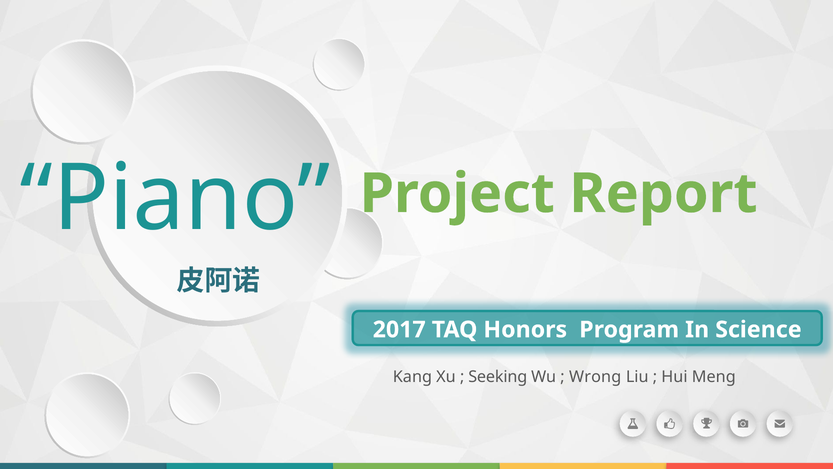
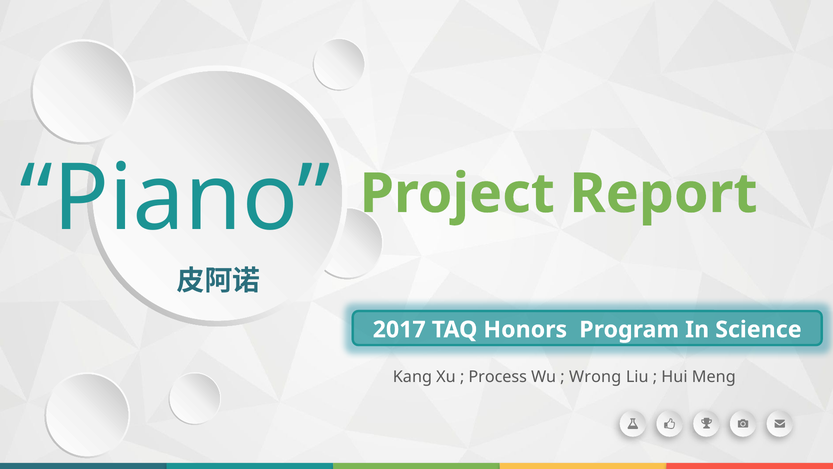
Seeking: Seeking -> Process
